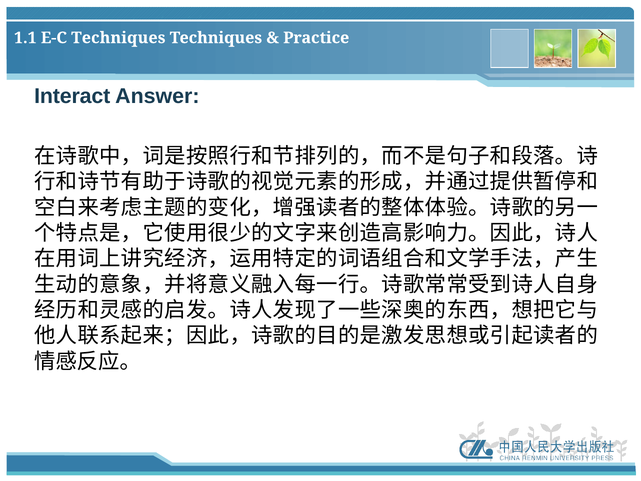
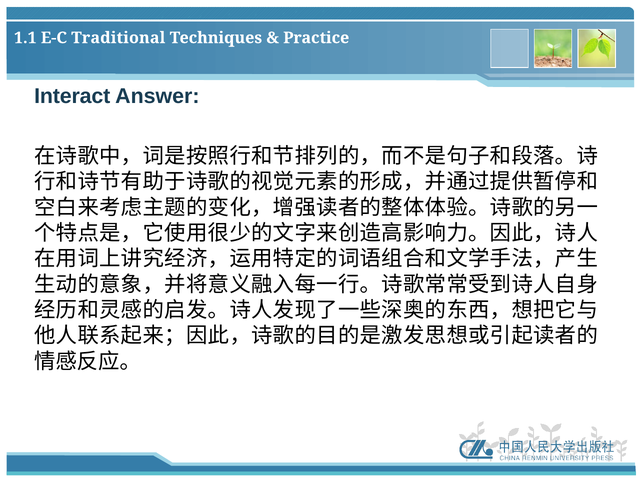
E-C Techniques: Techniques -> Traditional
